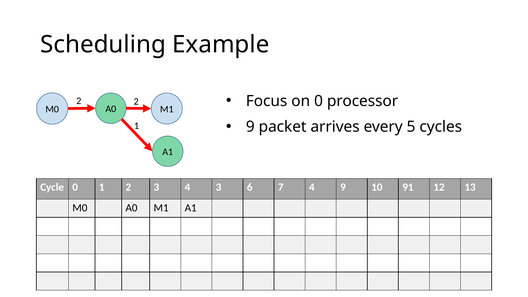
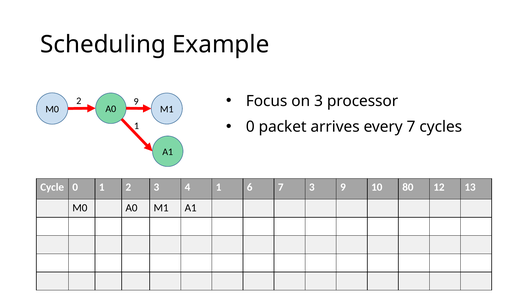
on 0: 0 -> 3
2 2: 2 -> 9
9 at (250, 127): 9 -> 0
every 5: 5 -> 7
4 3: 3 -> 1
7 4: 4 -> 3
91: 91 -> 80
